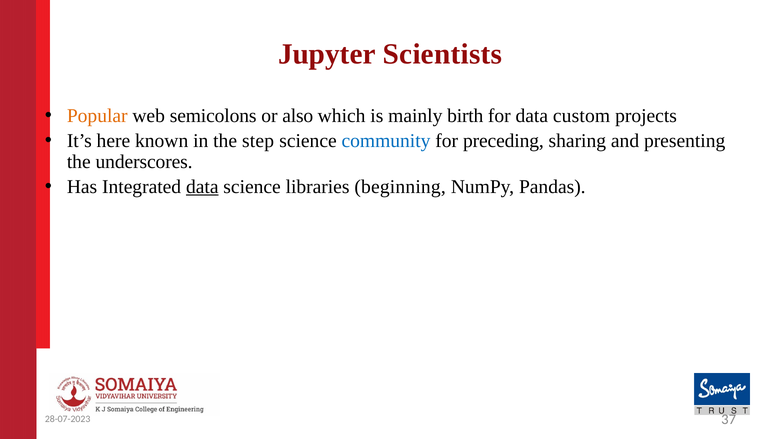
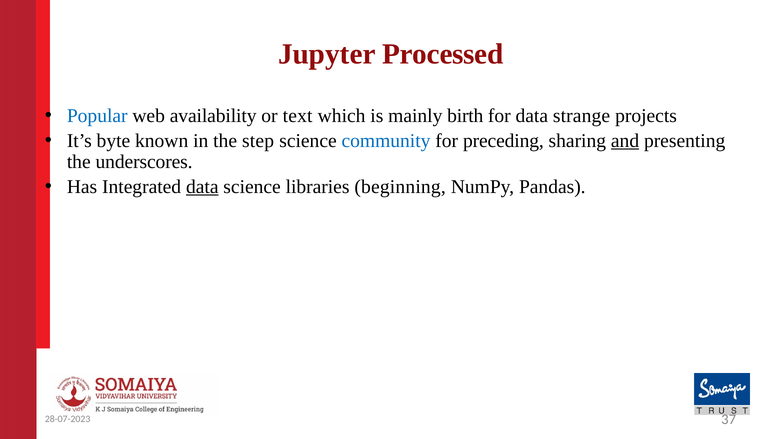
Scientists: Scientists -> Processed
Popular colour: orange -> blue
semicolons: semicolons -> availability
also: also -> text
custom: custom -> strange
here: here -> byte
and underline: none -> present
